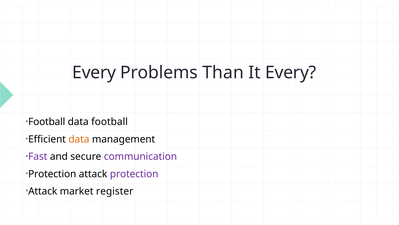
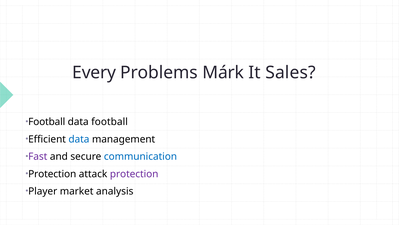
Than: Than -> Márk
It Every: Every -> Sales
data at (79, 139) colour: orange -> blue
communication colour: purple -> blue
Attack at (43, 191): Attack -> Player
register: register -> analysis
